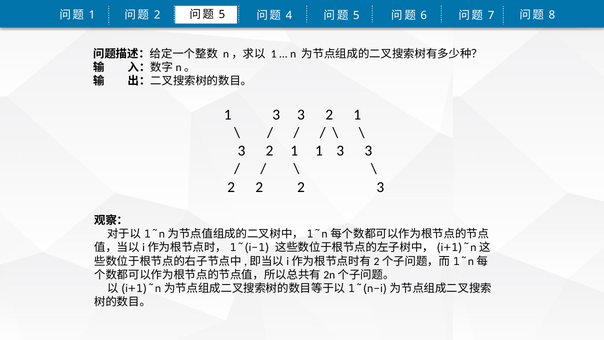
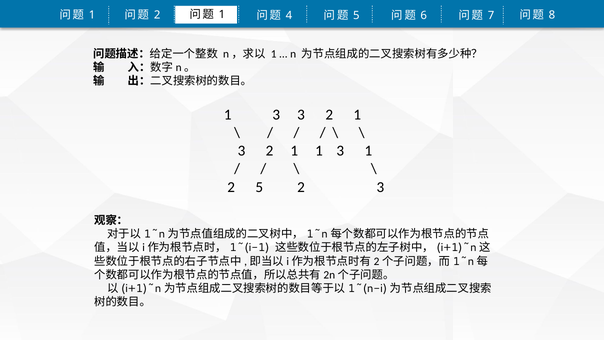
5 at (222, 14): 5 -> 1
1 1 3 3: 3 -> 1
2 at (259, 187): 2 -> 5
